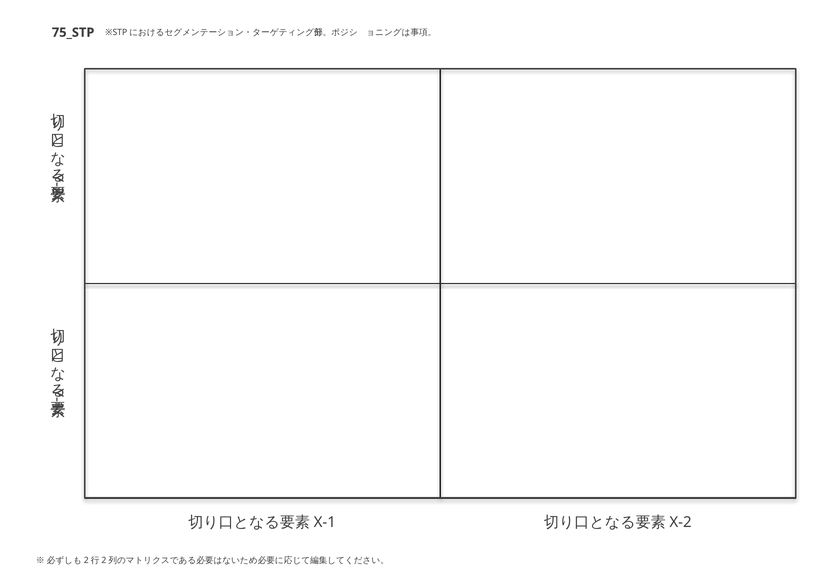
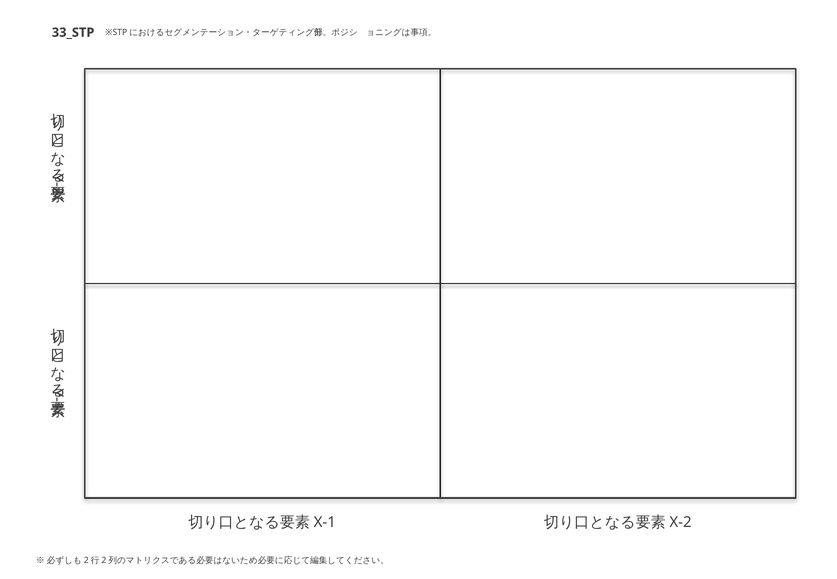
75_STP: 75_STP -> 33_STP
